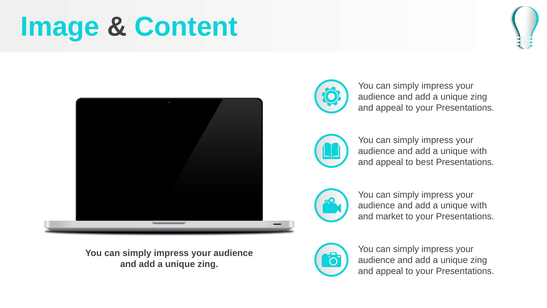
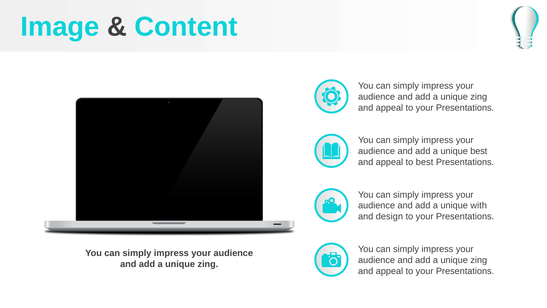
with at (479, 151): with -> best
market: market -> design
